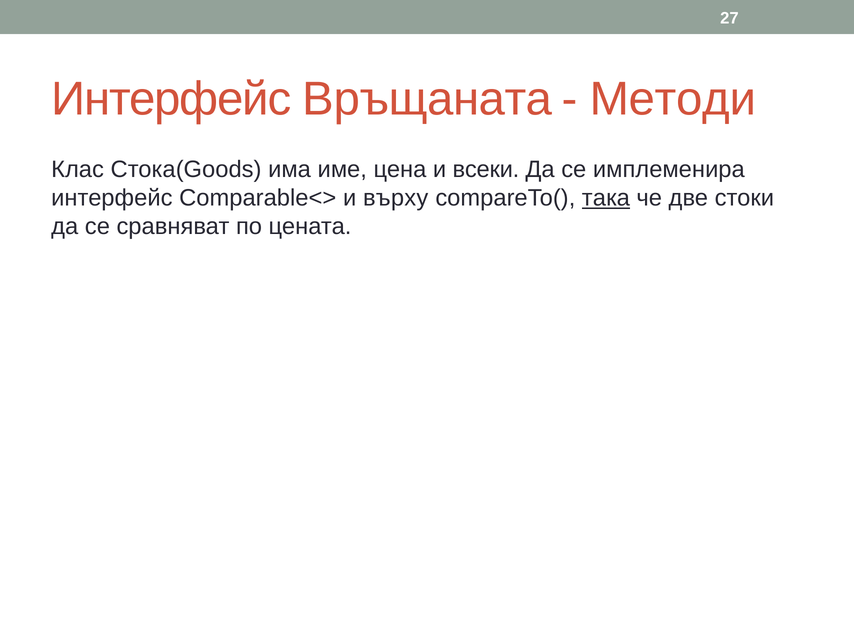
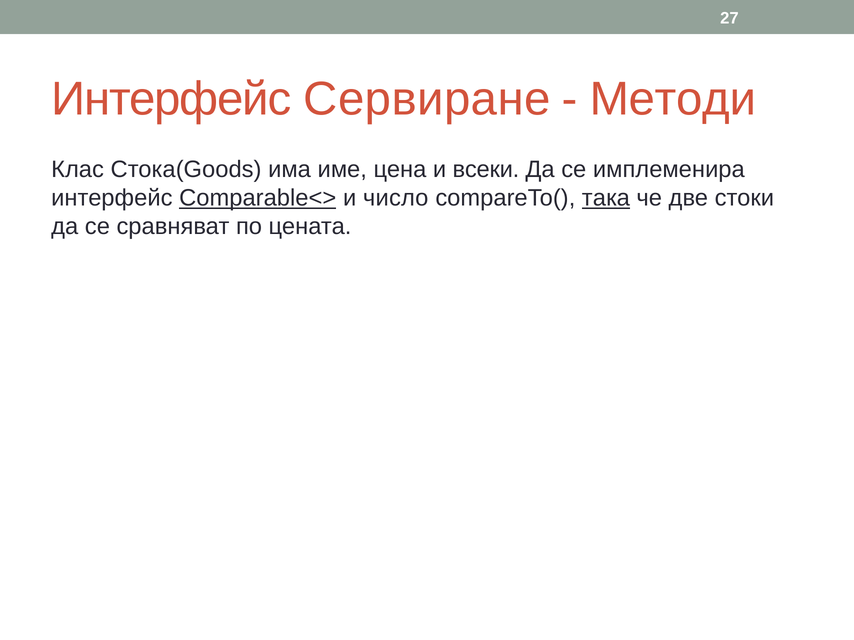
Връщаната: Връщаната -> Сервиране
Comparable<> underline: none -> present
върху: върху -> число
